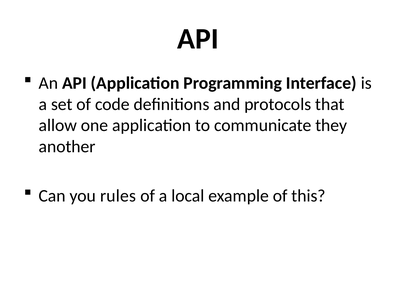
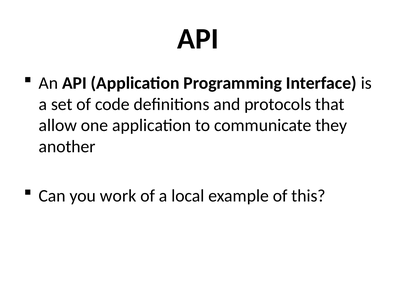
rules: rules -> work
